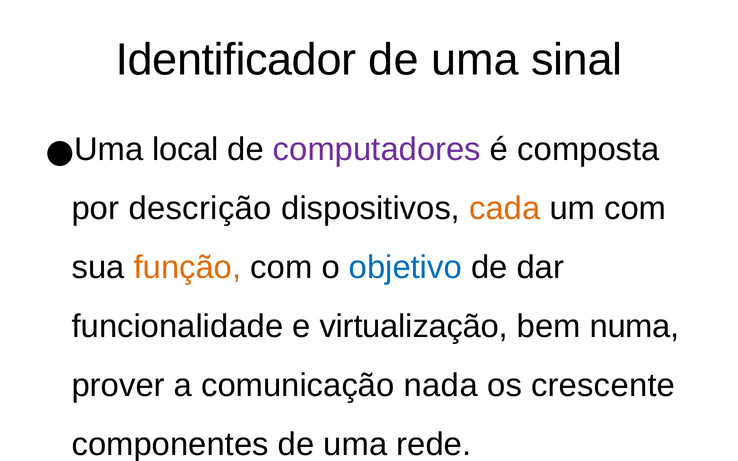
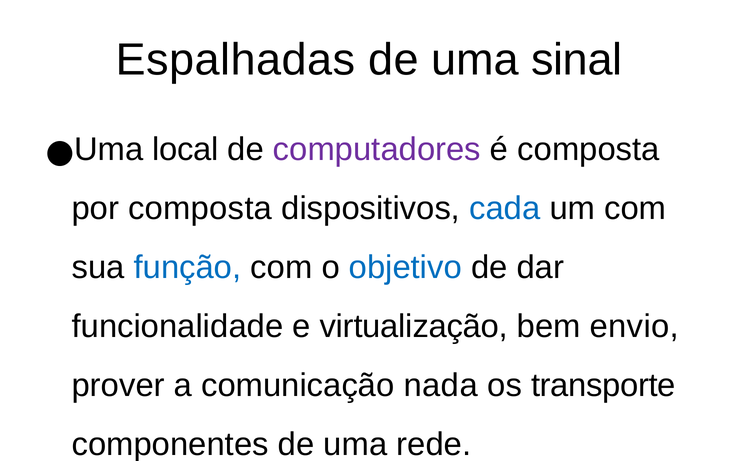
Identificador: Identificador -> Espalhadas
por descrição: descrição -> composta
cada colour: orange -> blue
função colour: orange -> blue
numa: numa -> envio
crescente: crescente -> transporte
